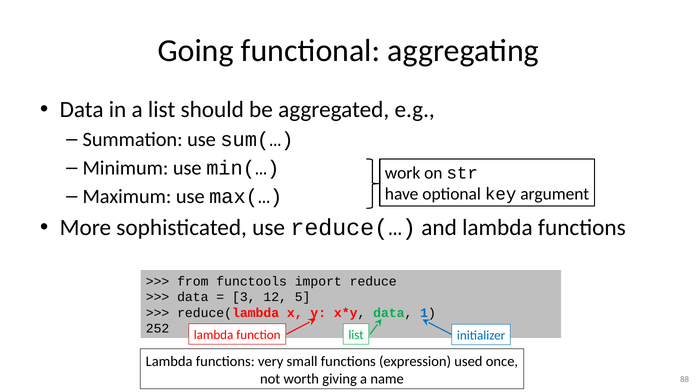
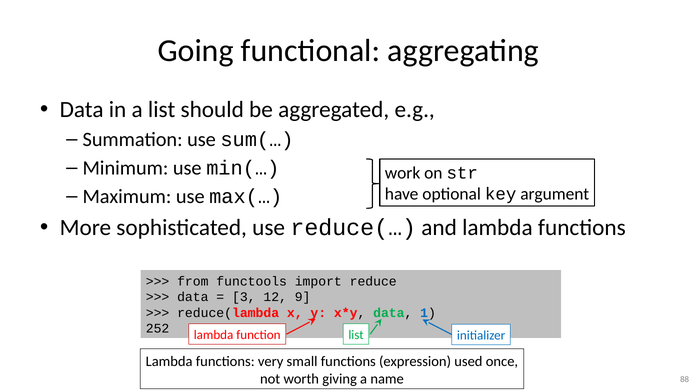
5: 5 -> 9
